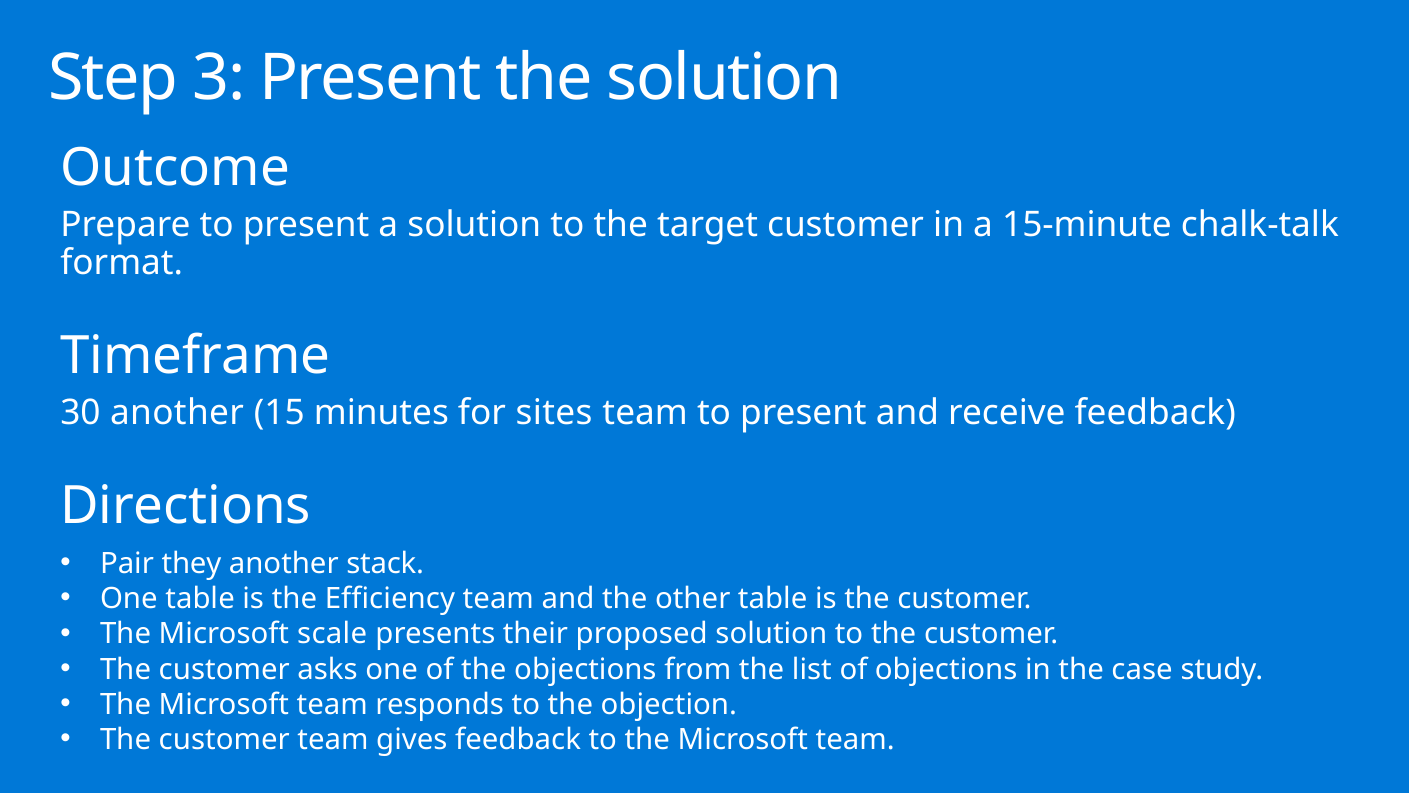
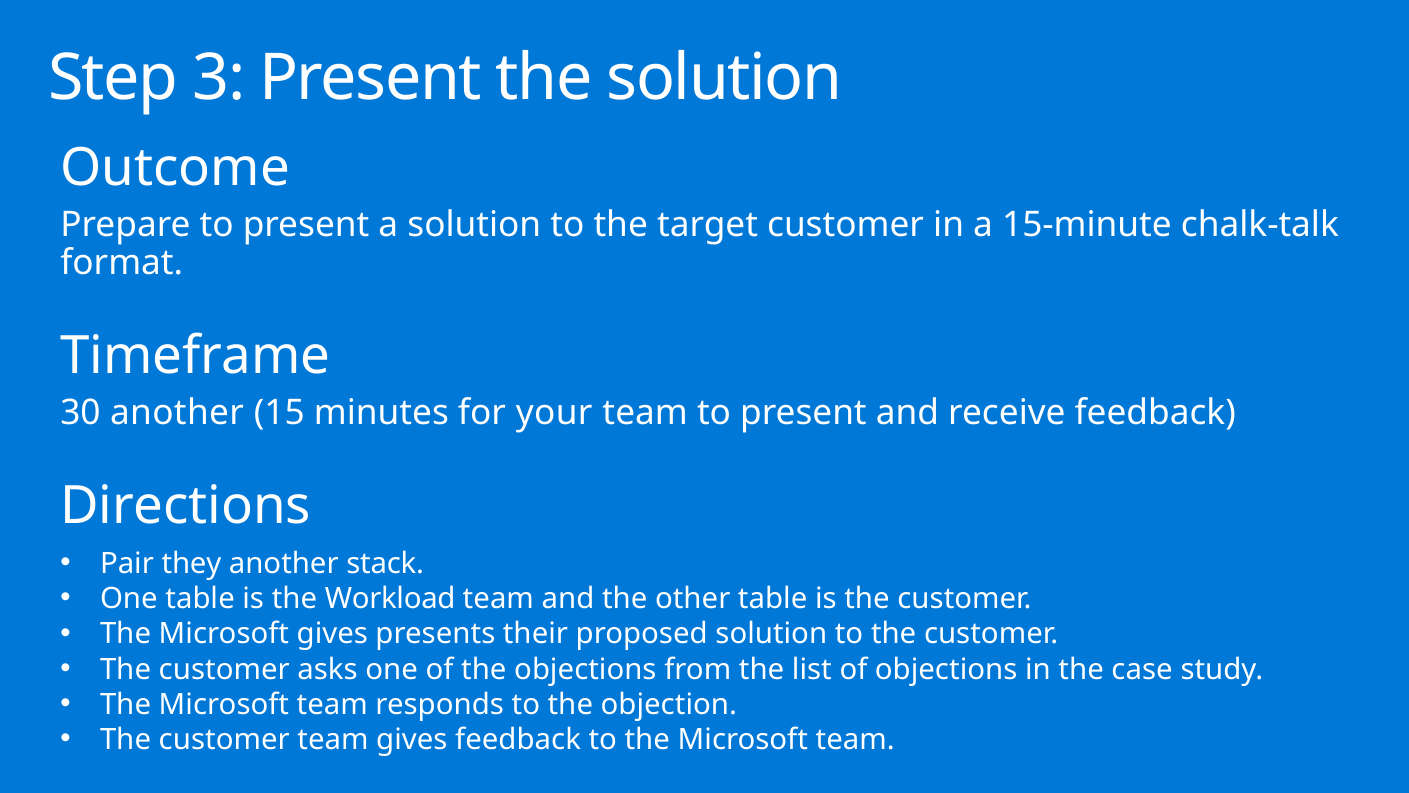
sites: sites -> your
Efficiency: Efficiency -> Workload
Microsoft scale: scale -> gives
